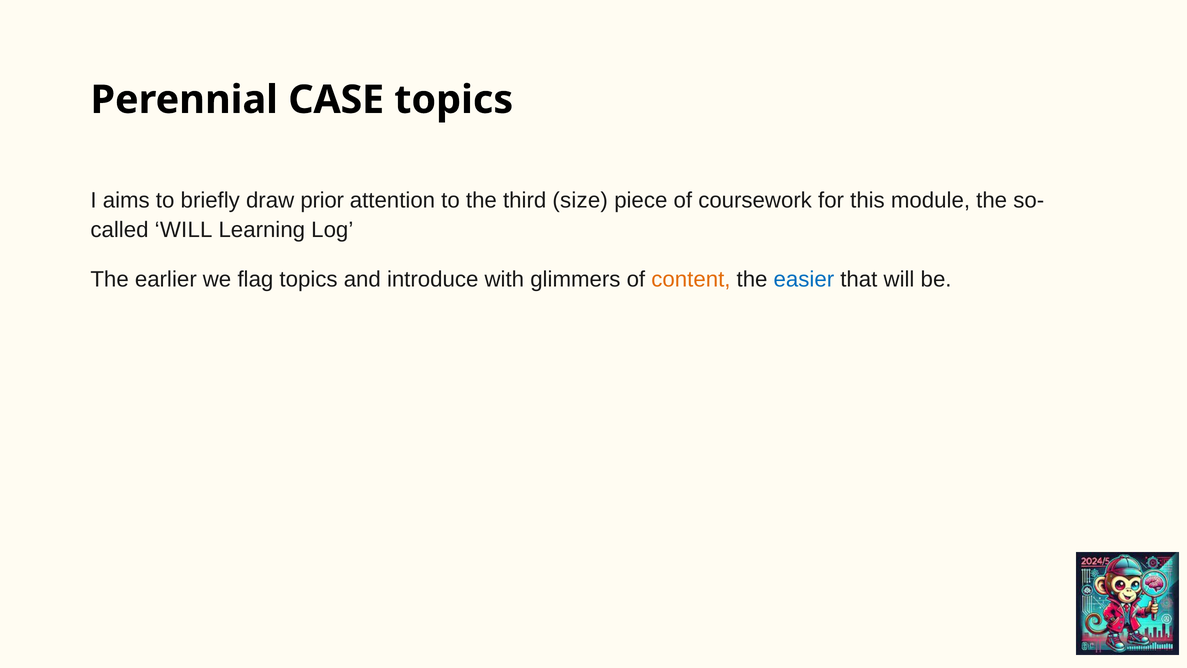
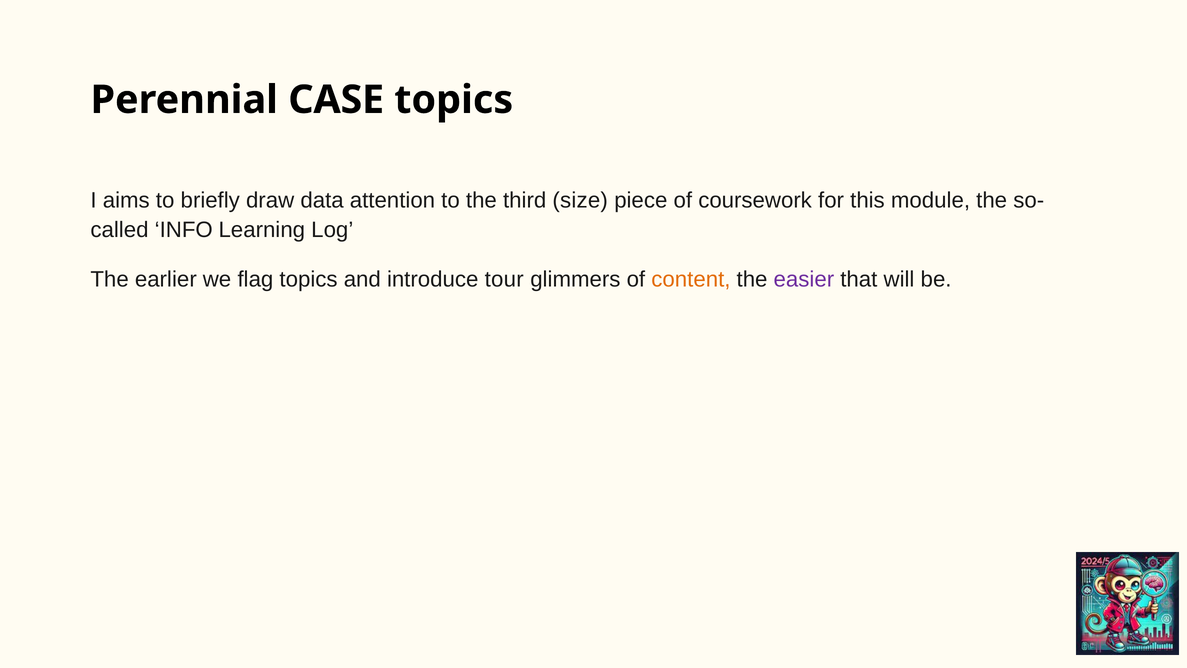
prior: prior -> data
WILL at (184, 230): WILL -> INFO
with: with -> tour
easier colour: blue -> purple
